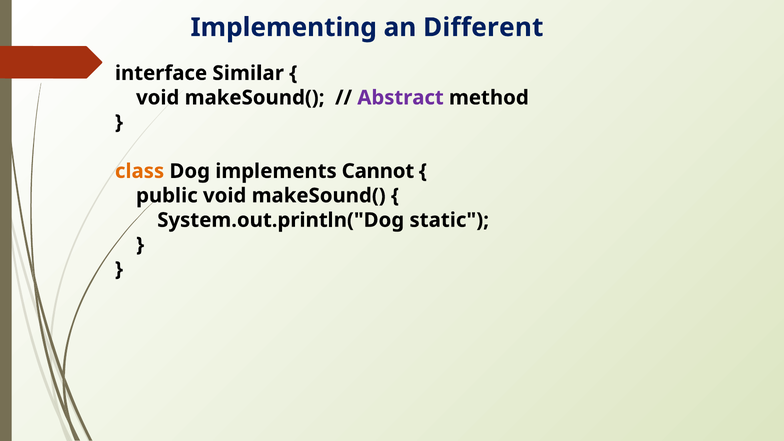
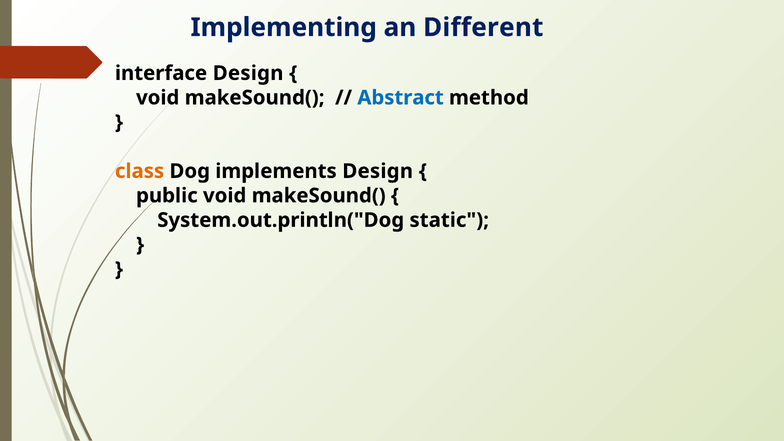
interface Similar: Similar -> Design
Abstract colour: purple -> blue
implements Cannot: Cannot -> Design
